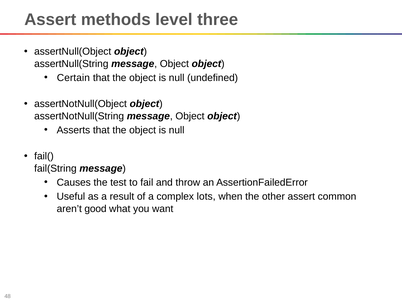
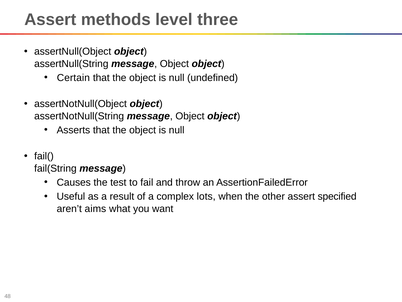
common: common -> specified
good: good -> aims
